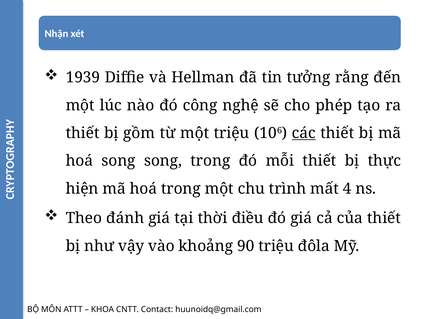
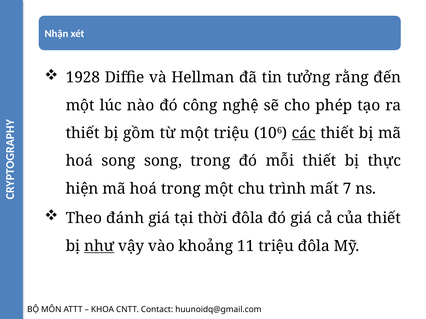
1939: 1939 -> 1928
4: 4 -> 7
thời điều: điều -> đôla
như underline: none -> present
90: 90 -> 11
